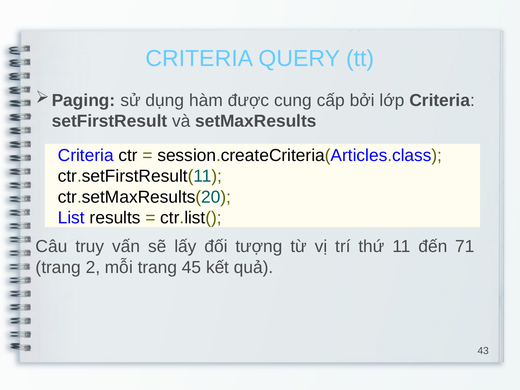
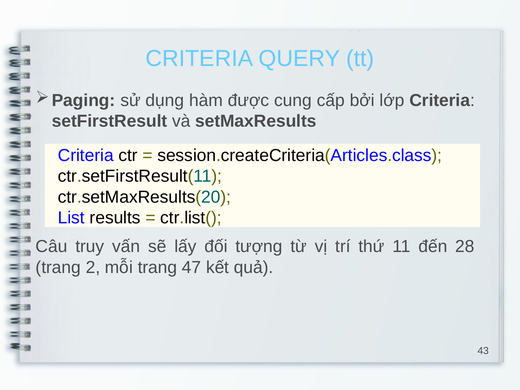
71: 71 -> 28
45: 45 -> 47
